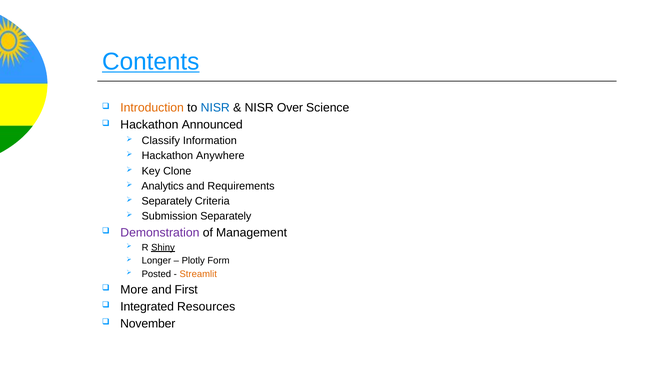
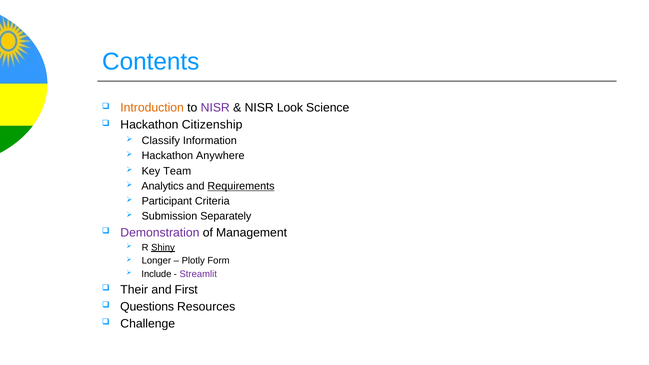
Contents underline: present -> none
NISR at (215, 108) colour: blue -> purple
Over: Over -> Look
Announced: Announced -> Citizenship
Clone: Clone -> Team
Requirements underline: none -> present
Separately at (167, 201): Separately -> Participant
Posted: Posted -> Include
Streamlit colour: orange -> purple
More: More -> Their
Integrated: Integrated -> Questions
November: November -> Challenge
